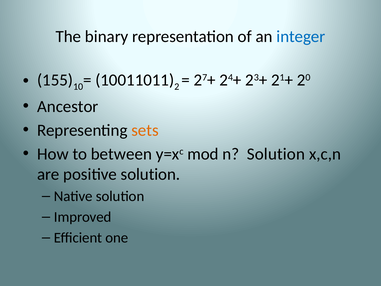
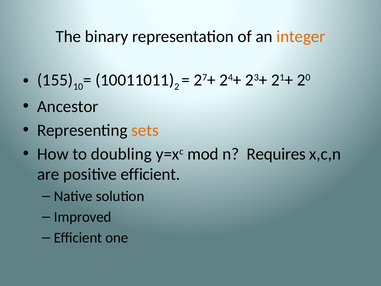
integer colour: blue -> orange
between: between -> doubling
n Solution: Solution -> Requires
positive solution: solution -> efficient
